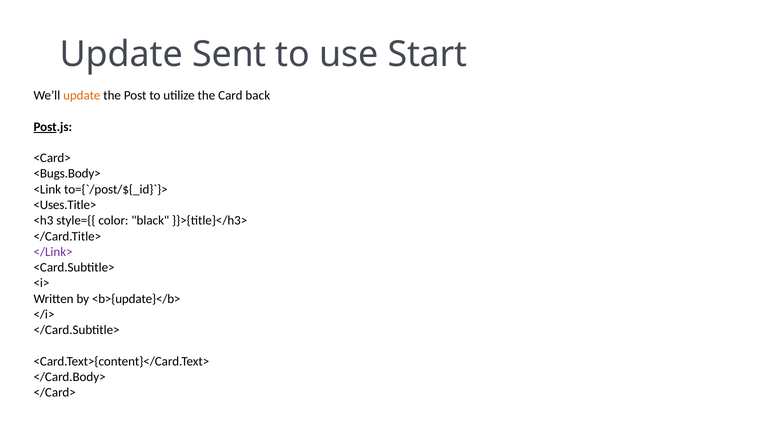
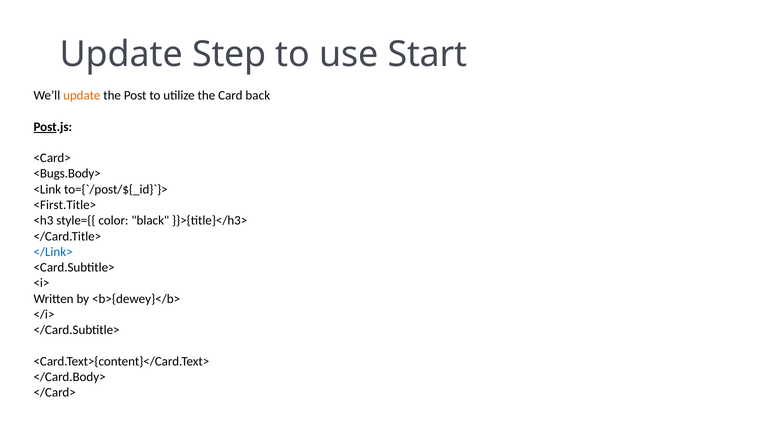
Sent: Sent -> Step
<Uses.Title>: <Uses.Title> -> <First.Title>
</Link> colour: purple -> blue
<b>{update}</b>: <b>{update}</b> -> <b>{dewey}</b>
